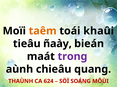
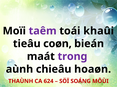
taêm colour: orange -> purple
ñaày: ñaày -> coøn
quang: quang -> hoaøn
